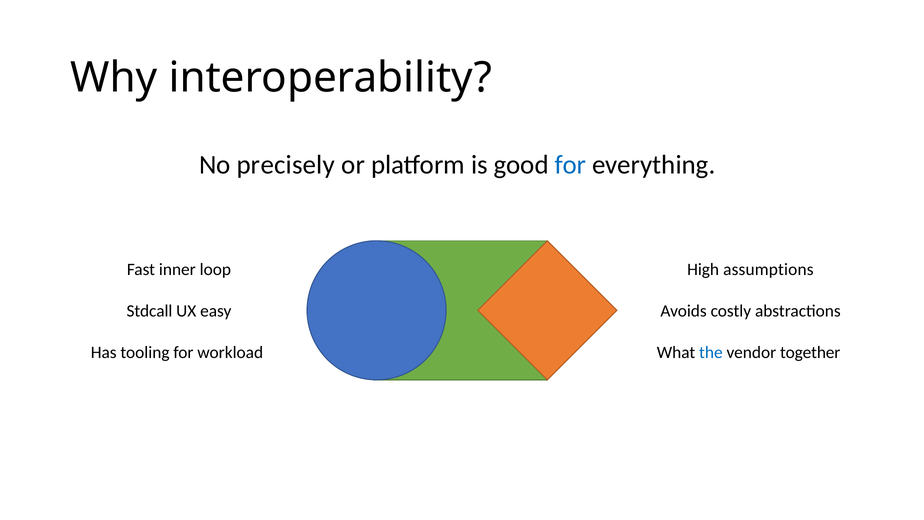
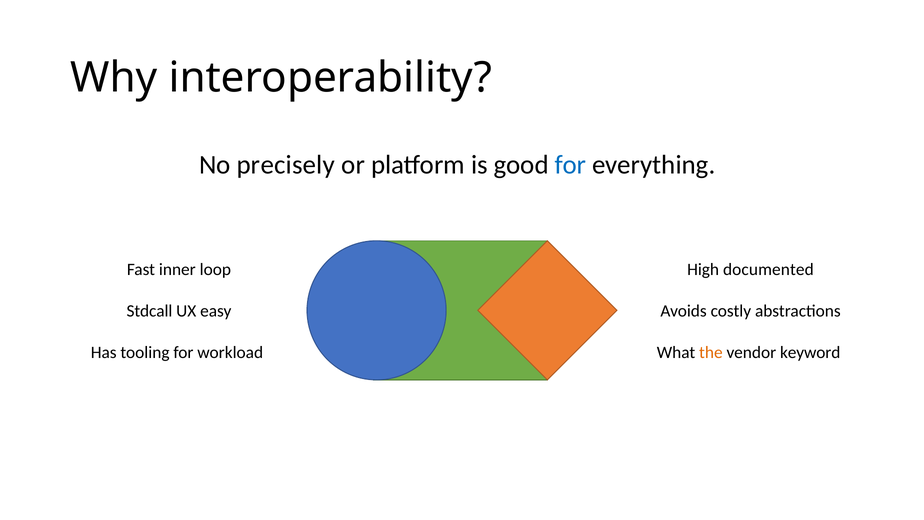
assumptions: assumptions -> documented
the colour: blue -> orange
together: together -> keyword
